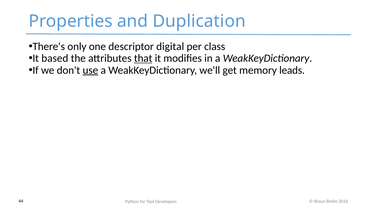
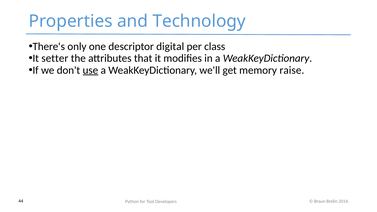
Duplication: Duplication -> Technology
based: based -> setter
that underline: present -> none
leads: leads -> raise
